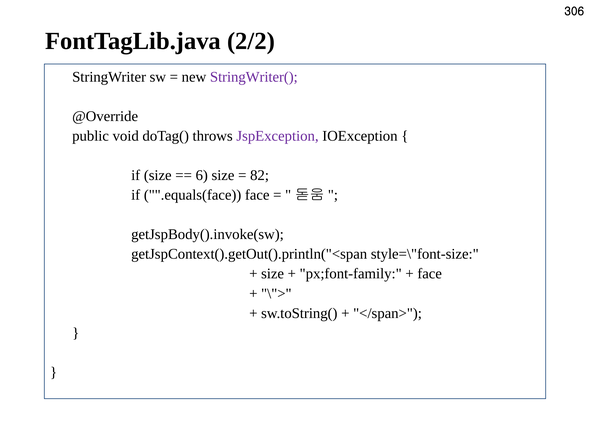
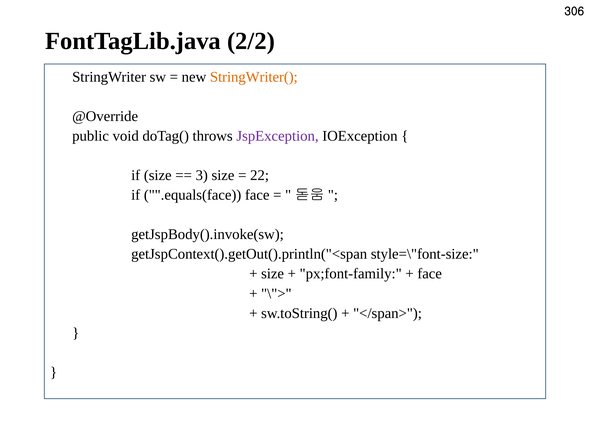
StringWriter( colour: purple -> orange
6: 6 -> 3
82: 82 -> 22
